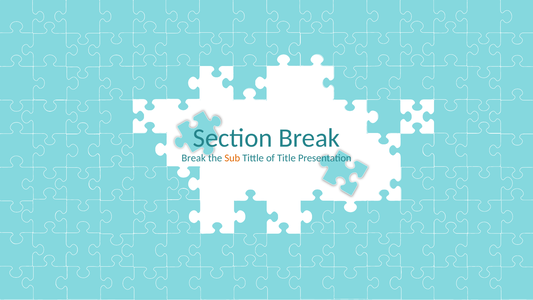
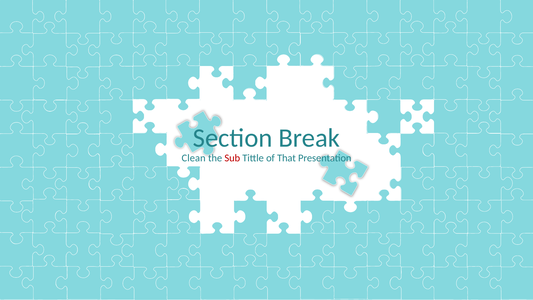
Break at (194, 158): Break -> Clean
Sub colour: orange -> red
Title: Title -> That
